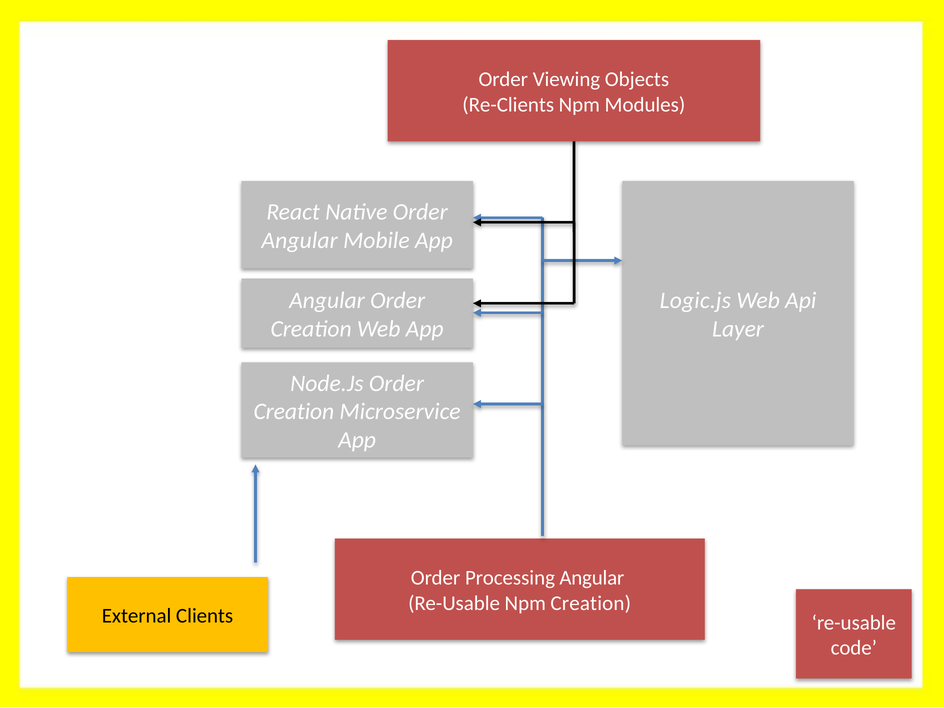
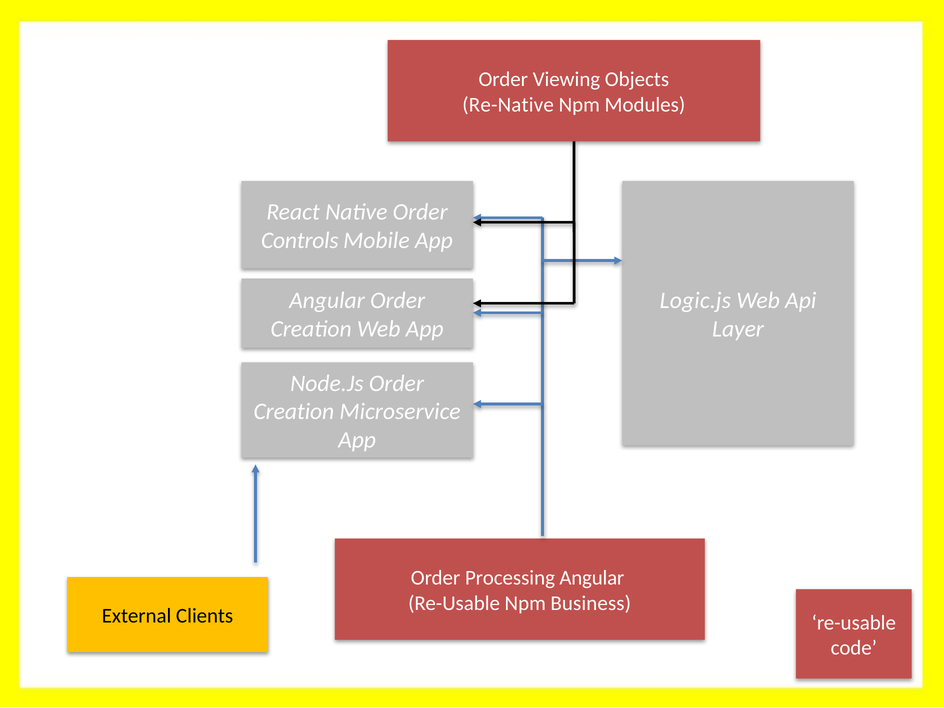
Re-Clients: Re-Clients -> Re-Native
Angular at (300, 240): Angular -> Controls
Npm Creation: Creation -> Business
